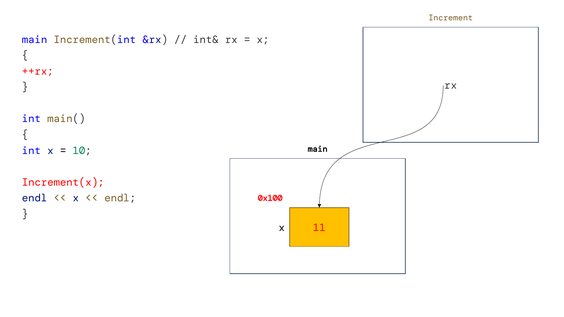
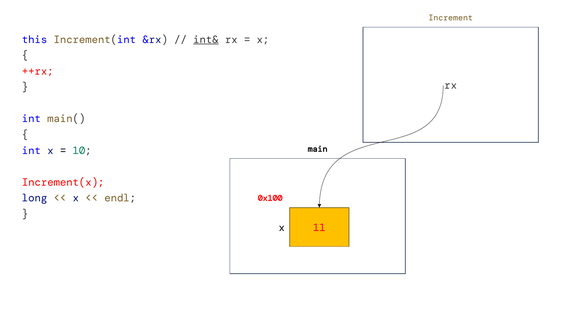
main at (35, 40): main -> this
int& underline: none -> present
endl at (35, 198): endl -> long
